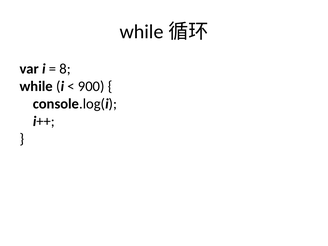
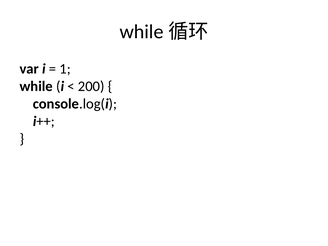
8: 8 -> 1
900: 900 -> 200
